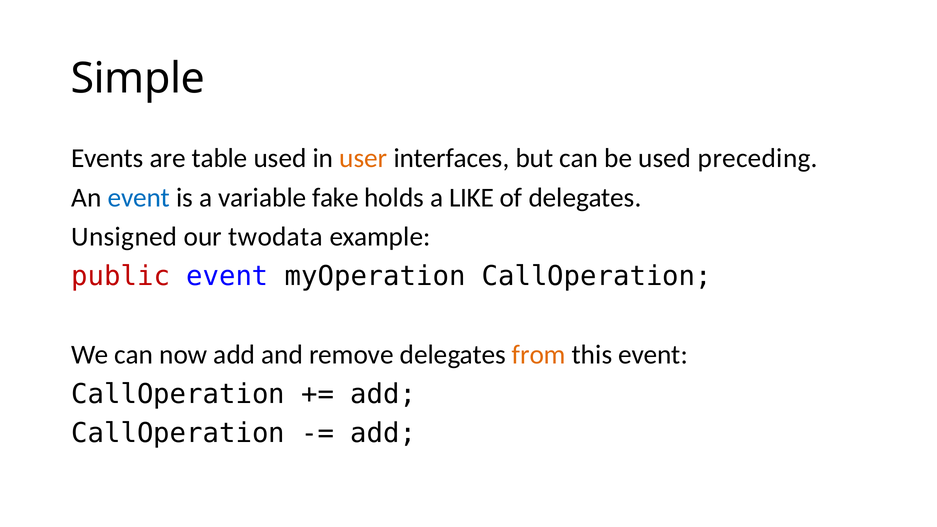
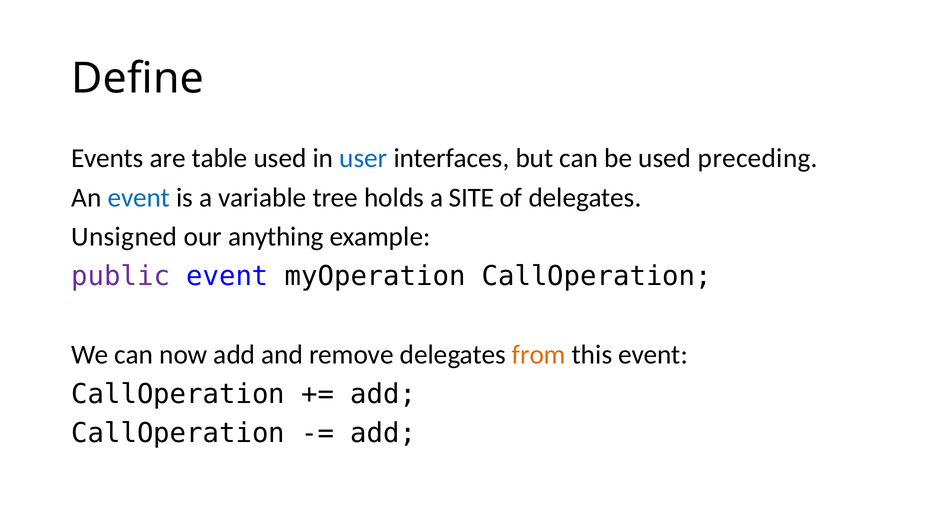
Simple: Simple -> Define
user colour: orange -> blue
fake: fake -> tree
LIKE: LIKE -> SITE
twodata: twodata -> anything
public colour: red -> purple
